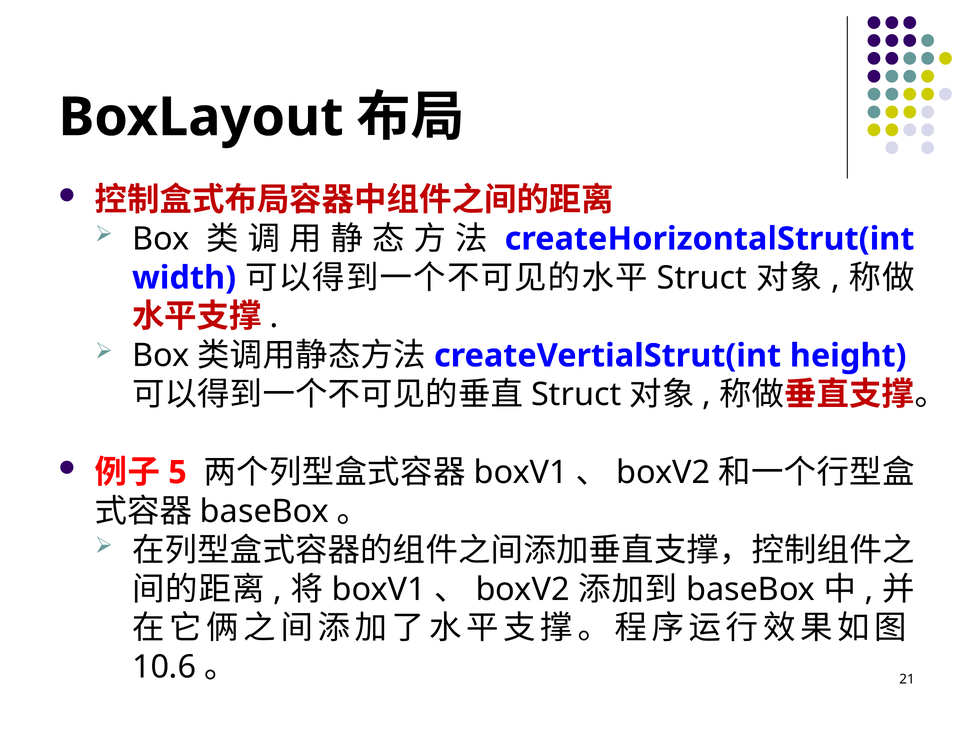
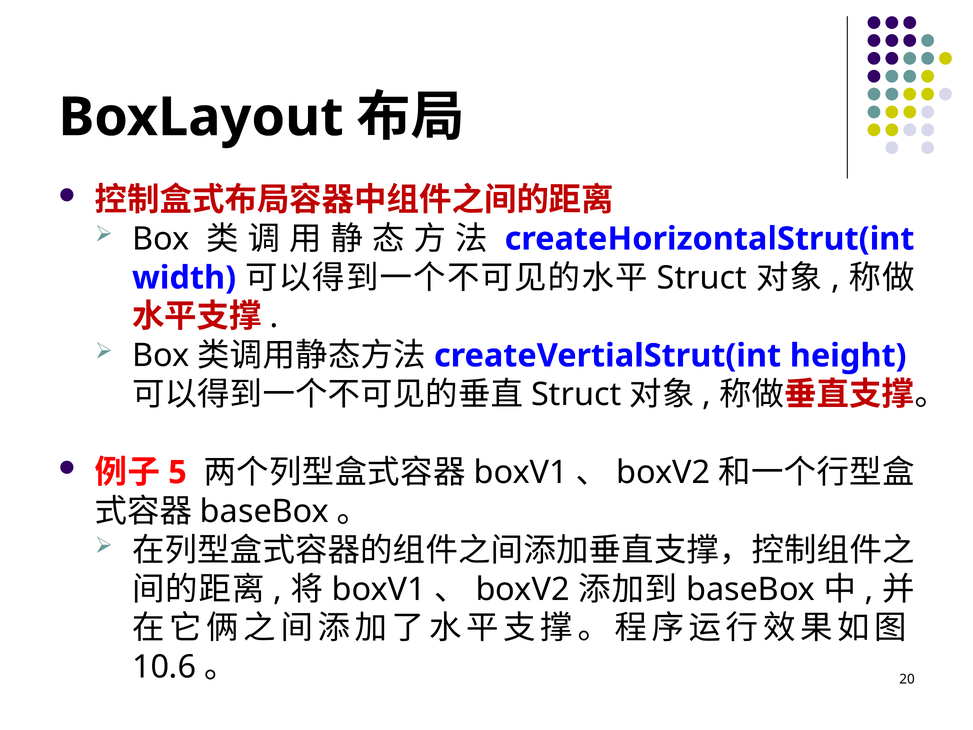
21: 21 -> 20
